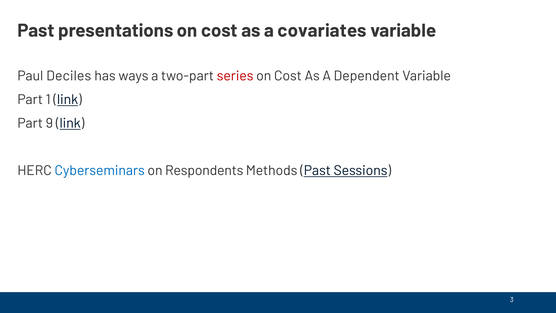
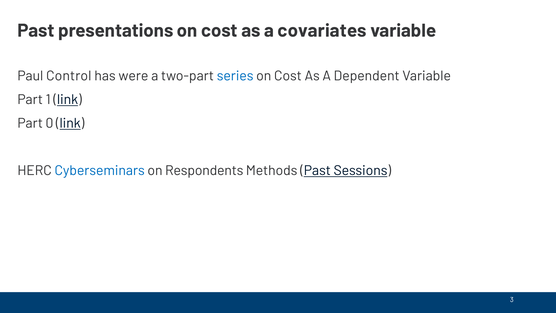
Deciles: Deciles -> Control
ways: ways -> were
series colour: red -> blue
9: 9 -> 0
